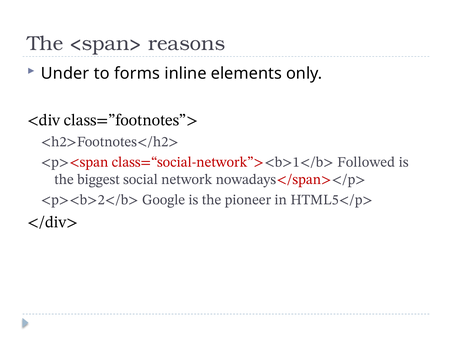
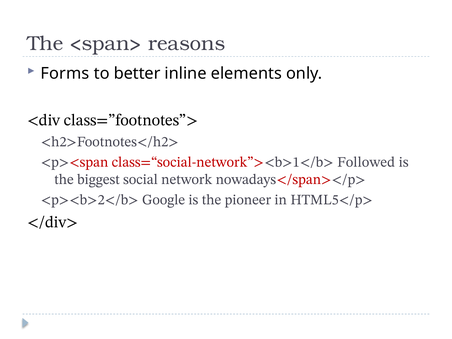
Under: Under -> Forms
forms: forms -> better
